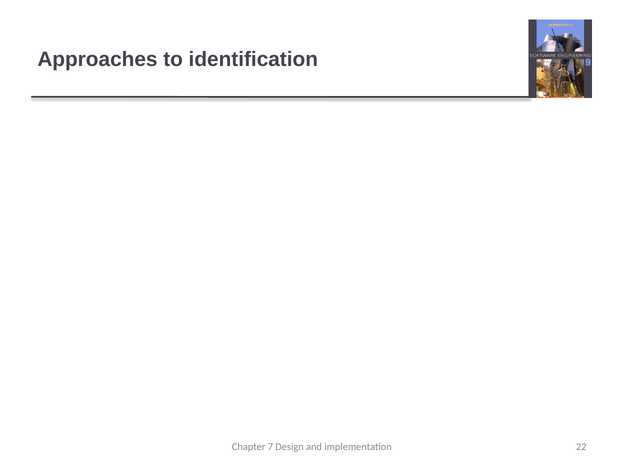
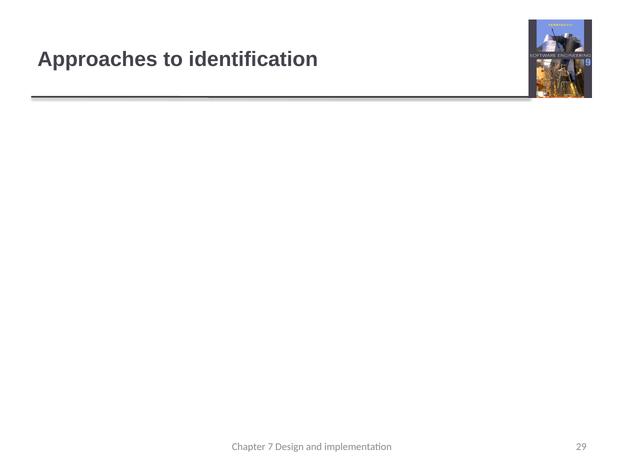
22: 22 -> 29
